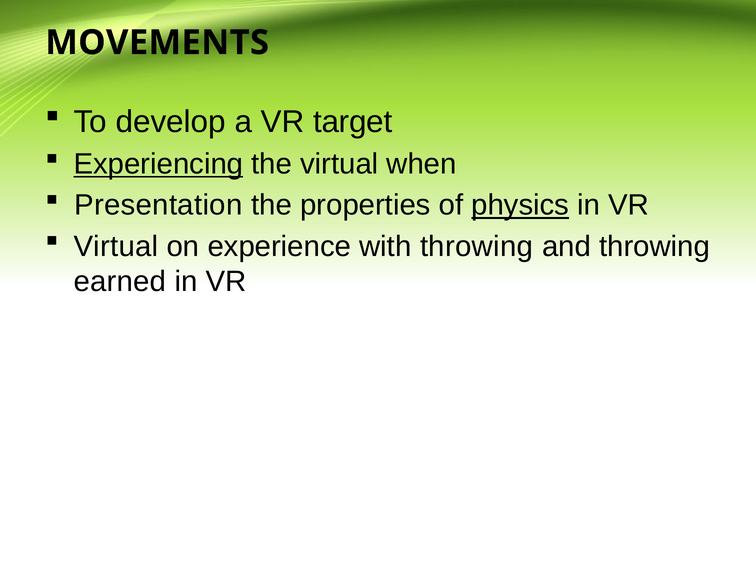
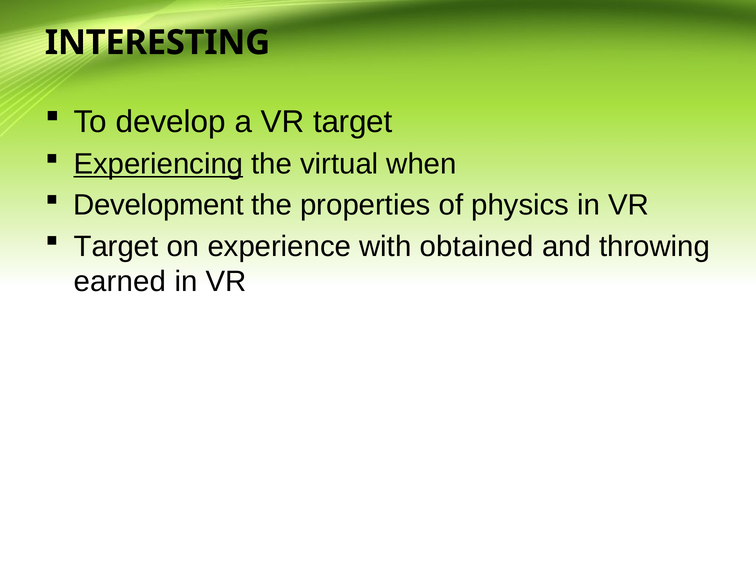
MOVEMENTS: MOVEMENTS -> INTERESTING
Presentation: Presentation -> Development
physics underline: present -> none
Virtual at (116, 246): Virtual -> Target
with throwing: throwing -> obtained
